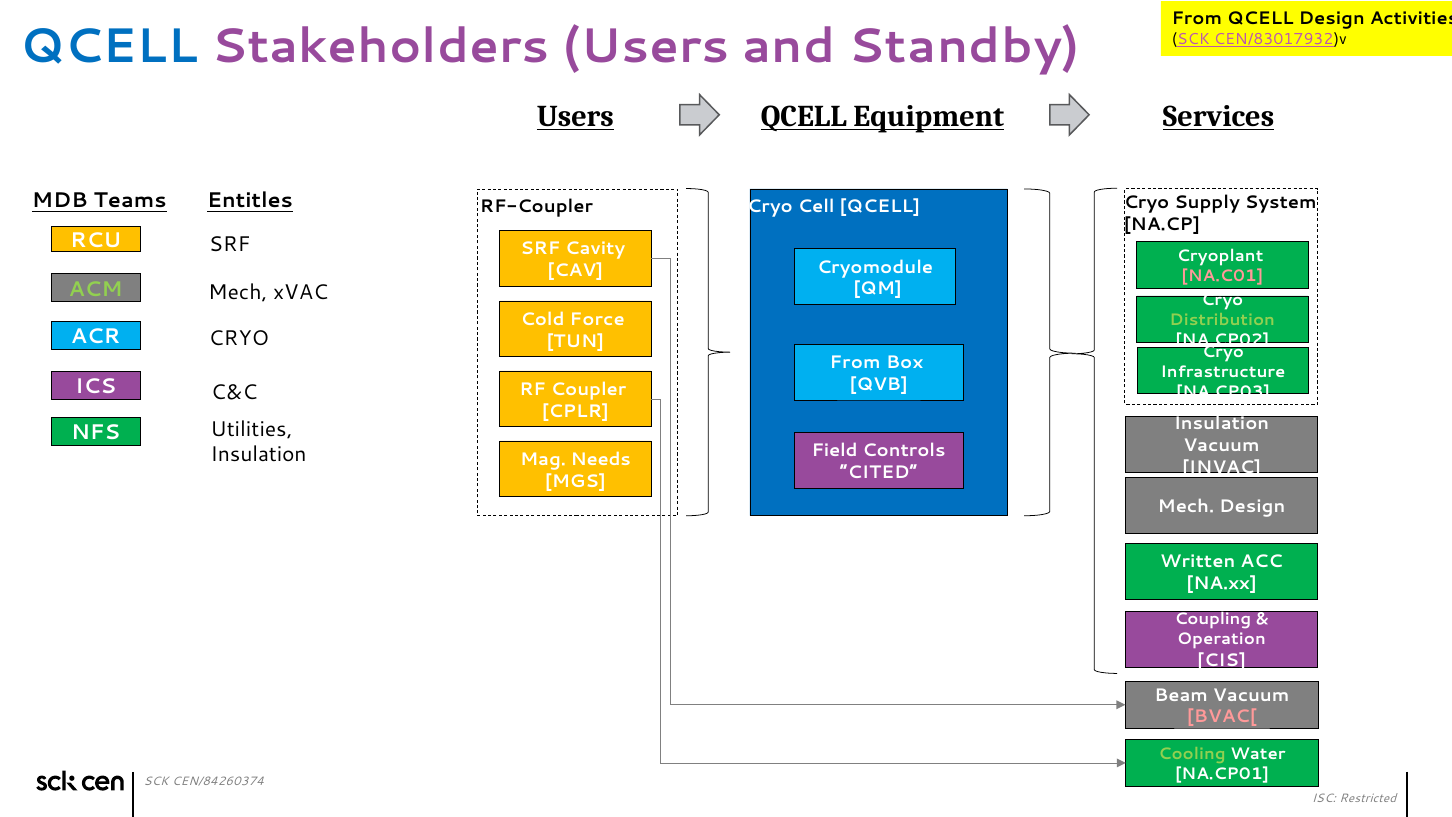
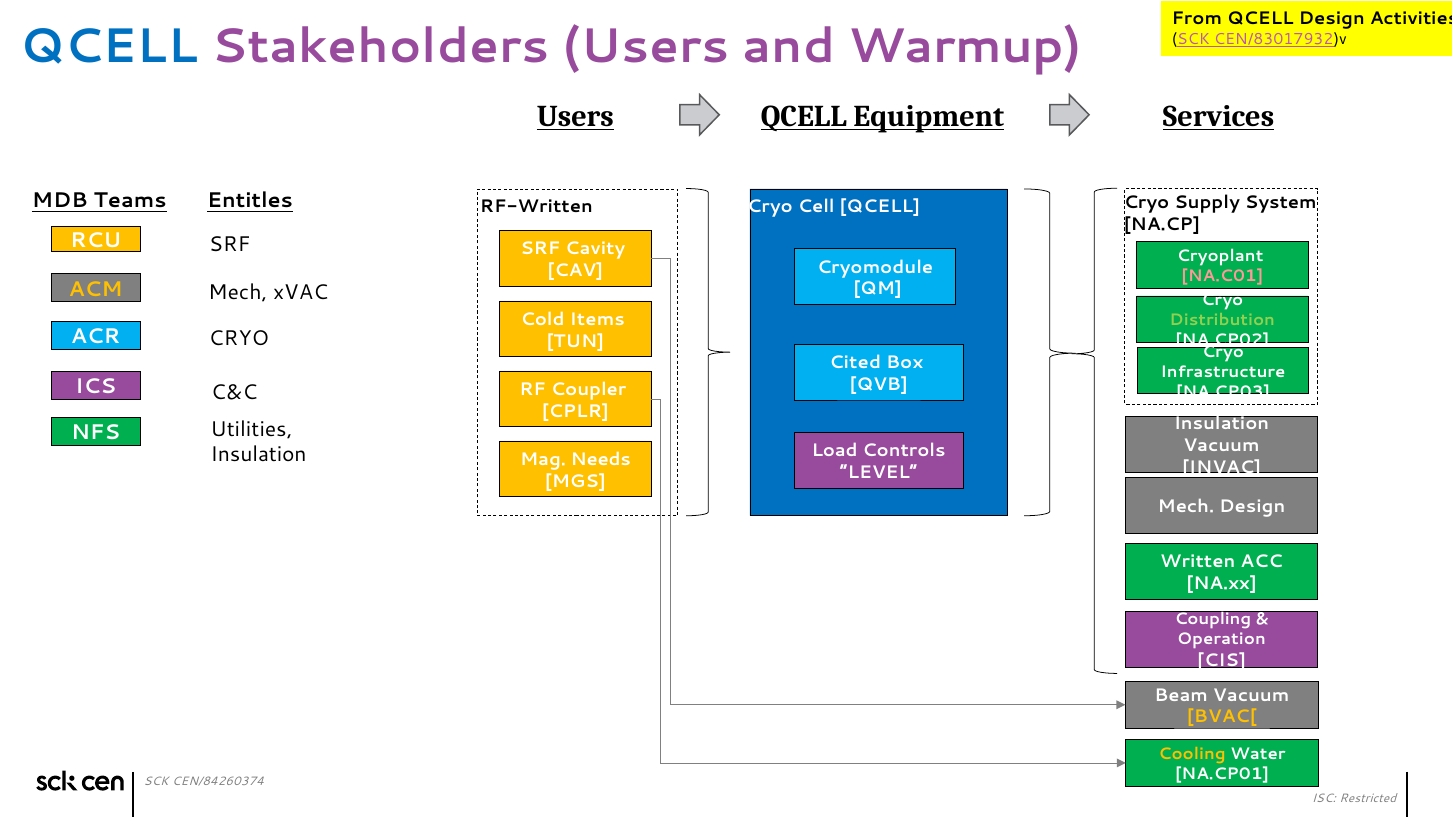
Standby: Standby -> Warmup
RF-Coupler: RF-Coupler -> RF-Written
ACM colour: light green -> yellow
Force: Force -> Items
From at (855, 362): From -> Cited
Field: Field -> Load
CITED: CITED -> LEVEL
BVAC[ colour: pink -> yellow
Cooling colour: light green -> yellow
